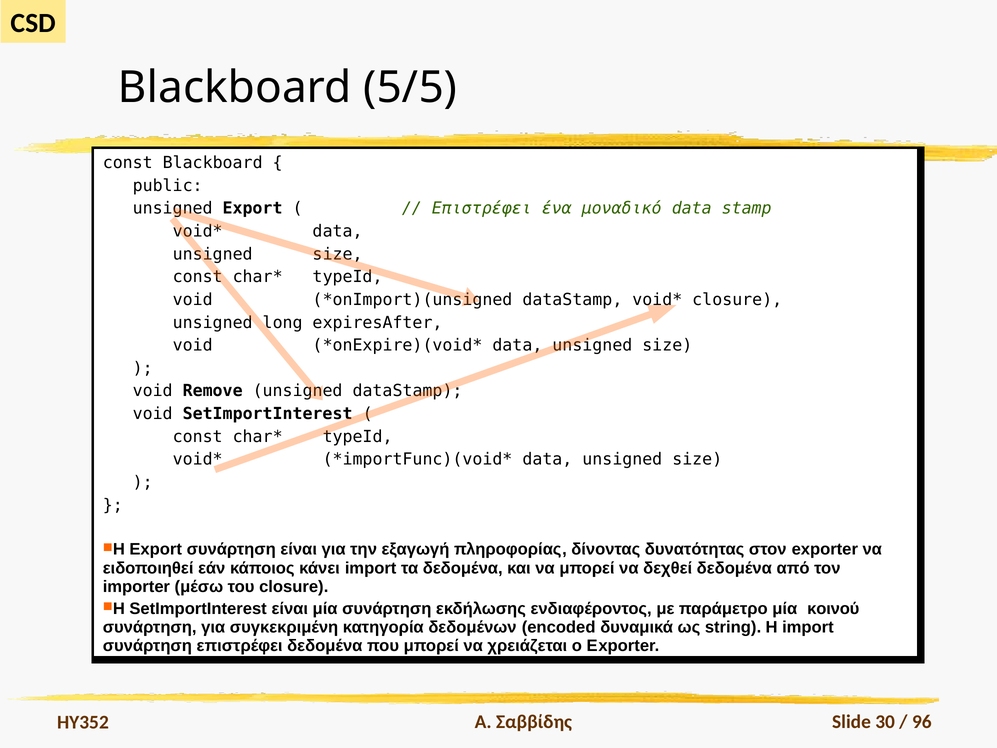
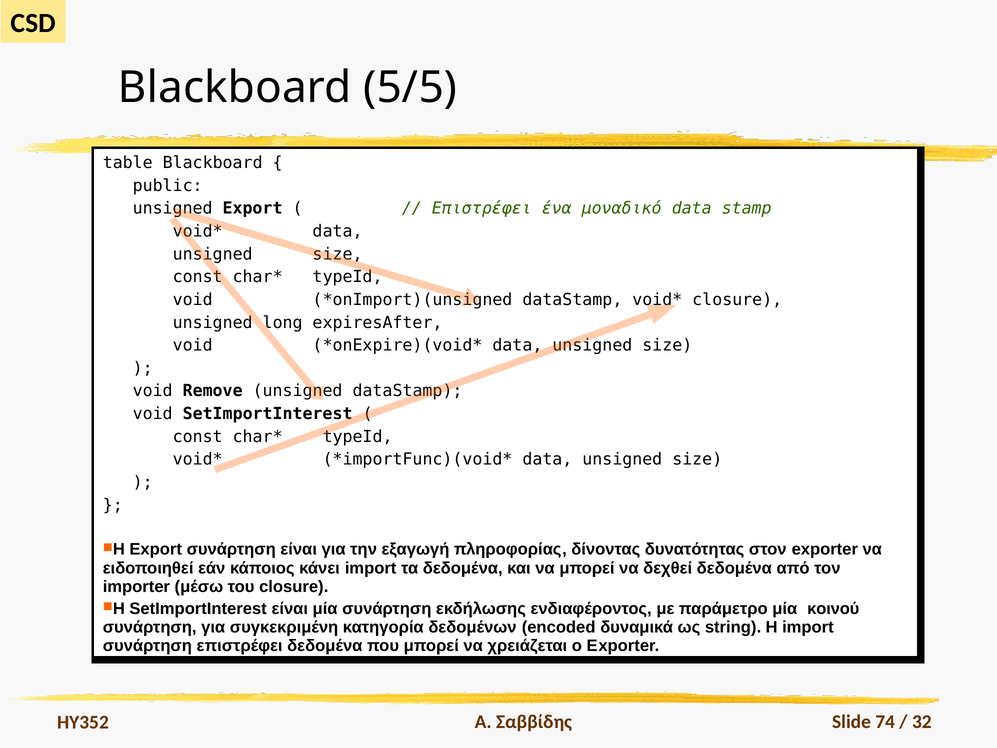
const at (128, 163): const -> table
30: 30 -> 74
96: 96 -> 32
